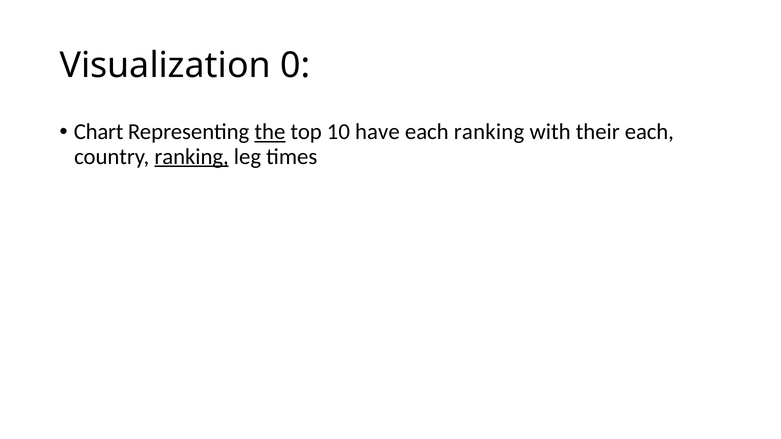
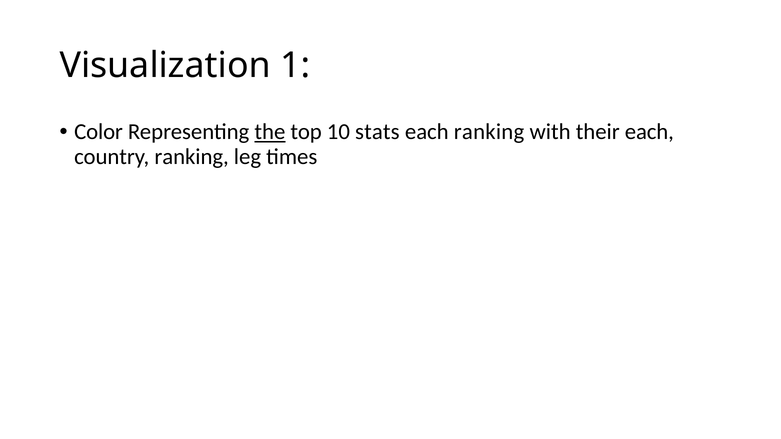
0: 0 -> 1
Chart: Chart -> Color
have: have -> stats
ranking at (192, 157) underline: present -> none
